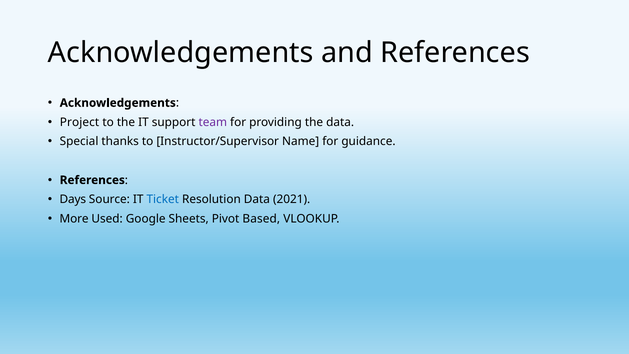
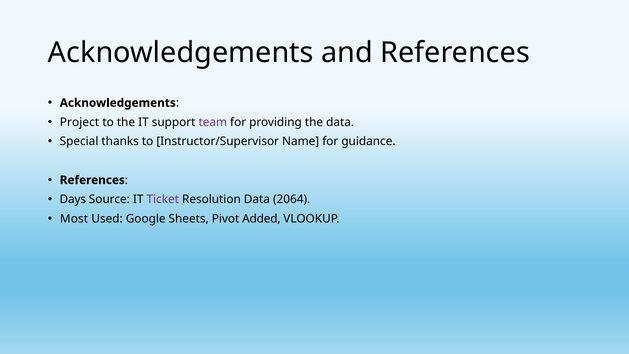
Ticket colour: blue -> purple
2021: 2021 -> 2064
More: More -> Most
Based: Based -> Added
